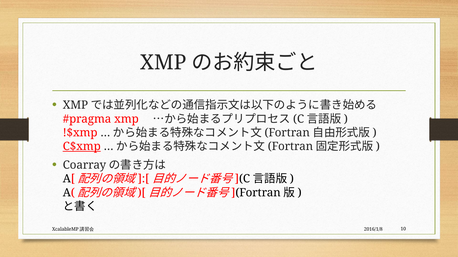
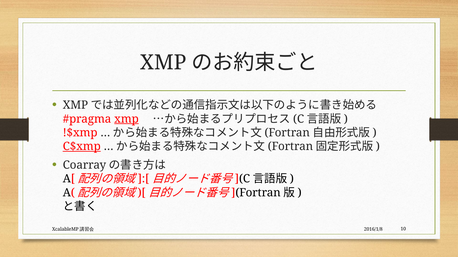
xmp at (126, 119) underline: none -> present
